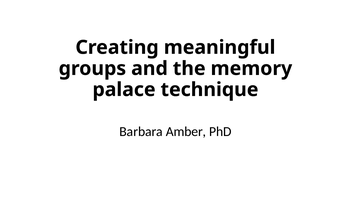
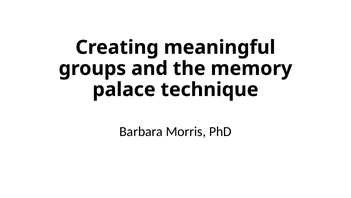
Amber: Amber -> Morris
